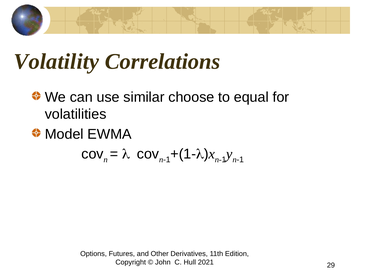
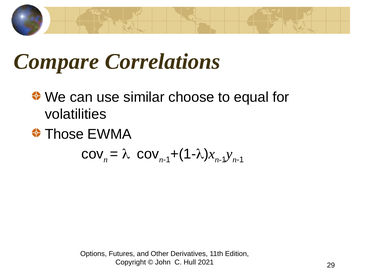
Volatility: Volatility -> Compare
Model: Model -> Those
